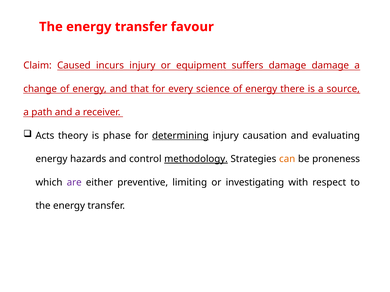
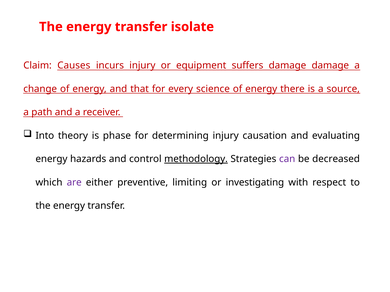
favour: favour -> isolate
Caused: Caused -> Causes
Acts: Acts -> Into
determining underline: present -> none
can colour: orange -> purple
proneness: proneness -> decreased
